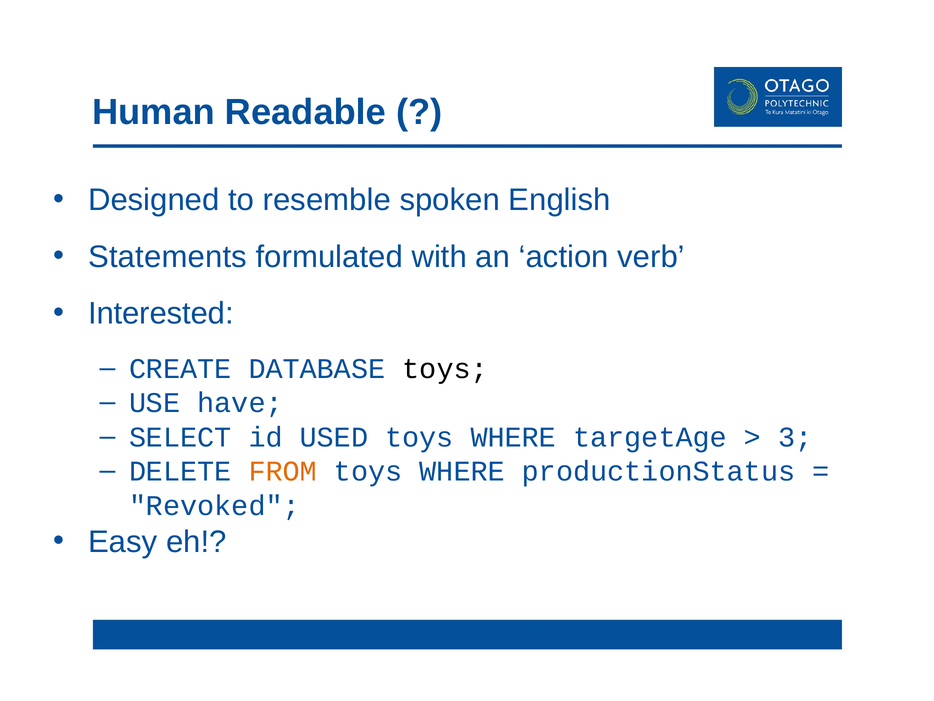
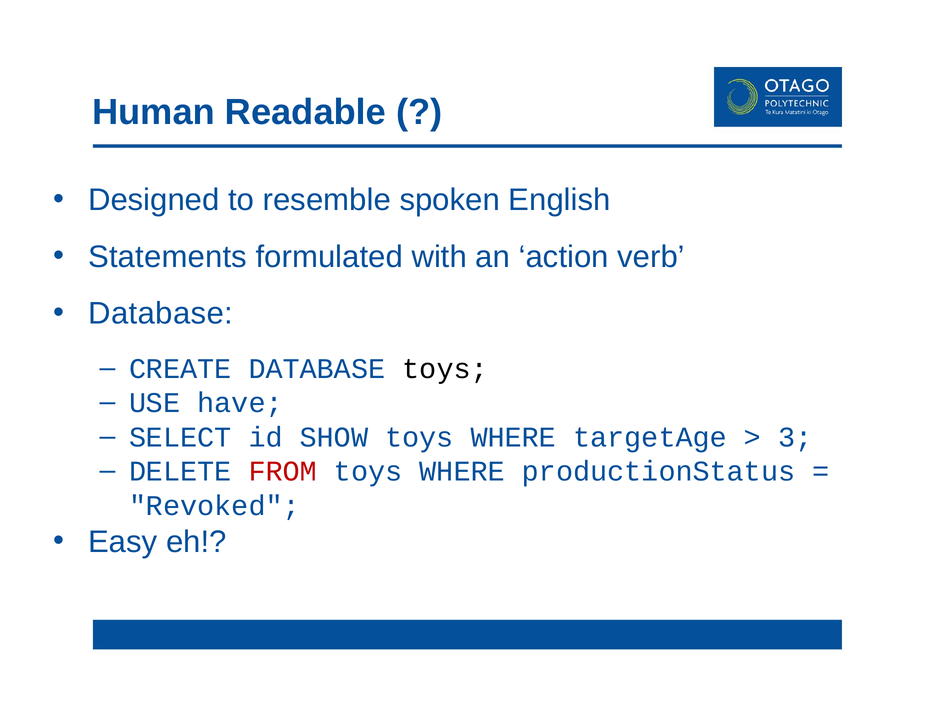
Interested at (161, 313): Interested -> Database
USED: USED -> SHOW
FROM colour: orange -> red
